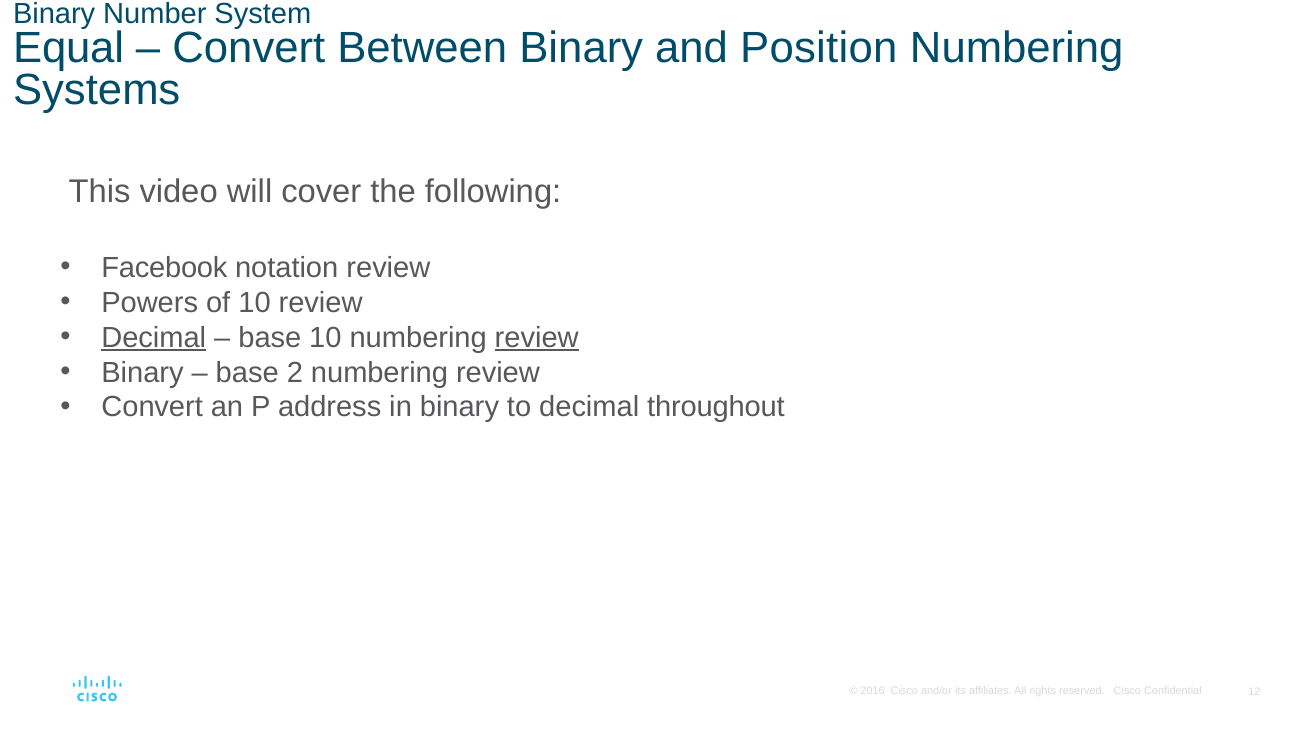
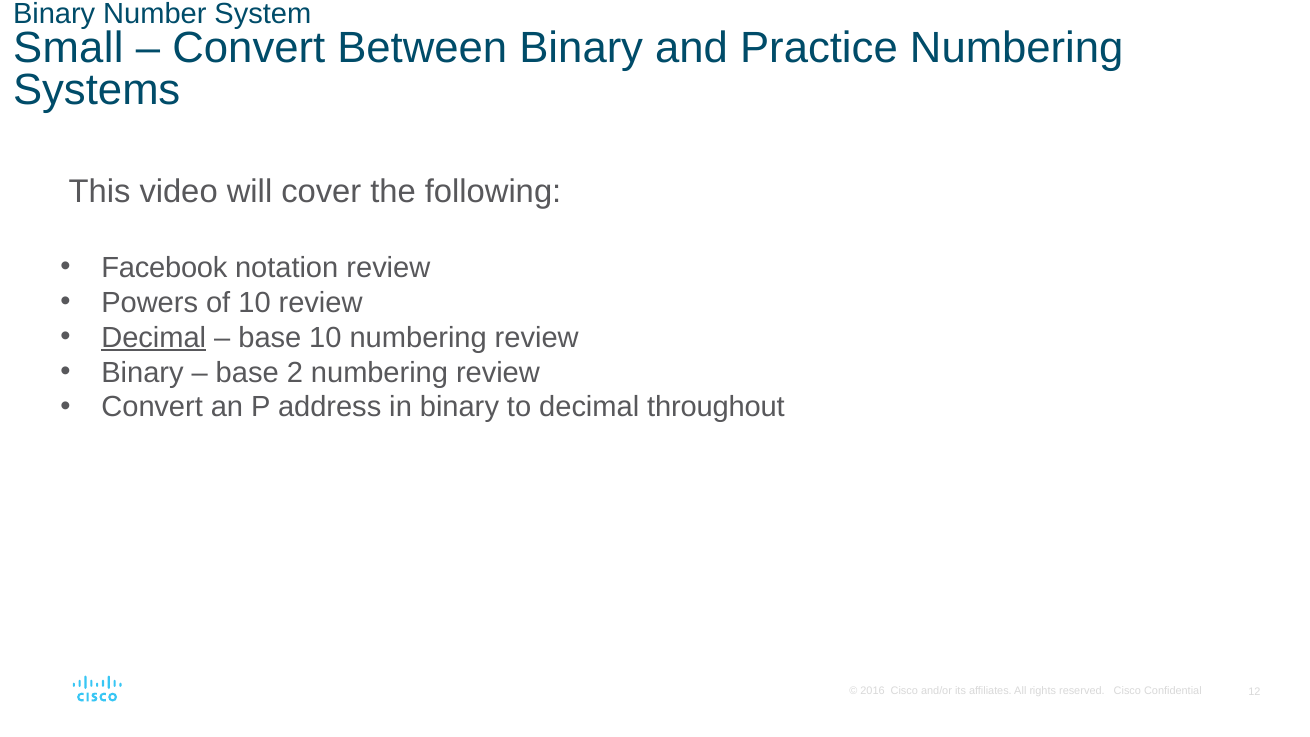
Equal: Equal -> Small
Position: Position -> Practice
review at (537, 338) underline: present -> none
